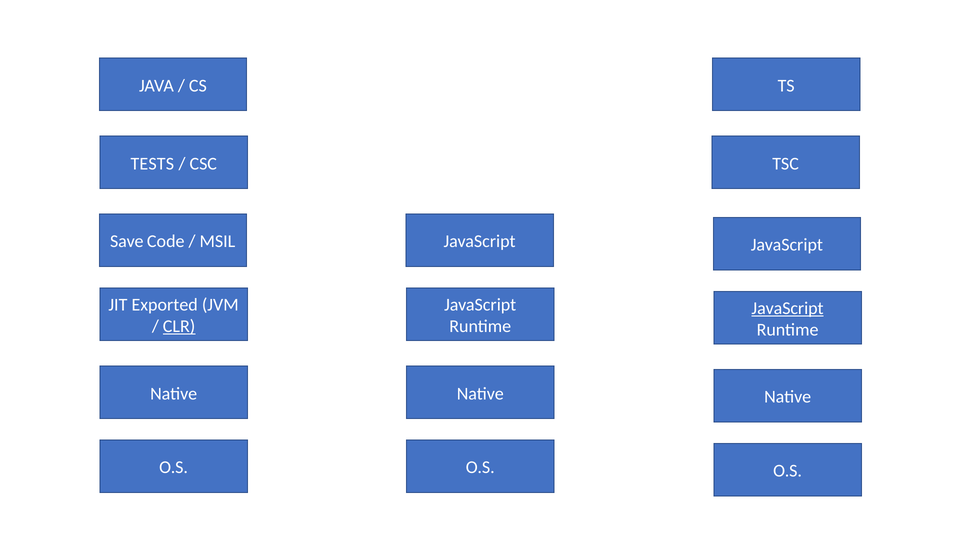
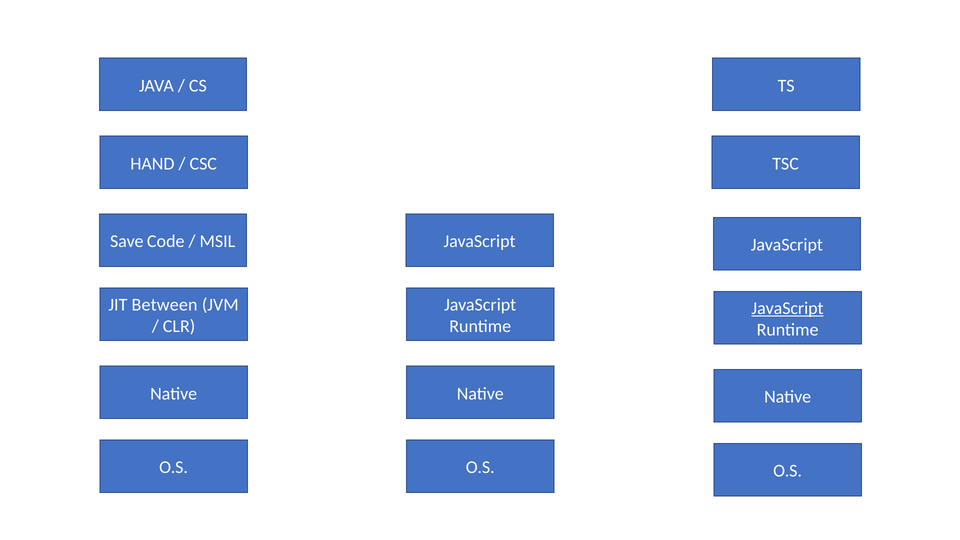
TESTS: TESTS -> HAND
Exported: Exported -> Between
CLR underline: present -> none
